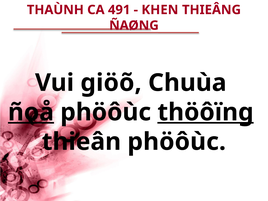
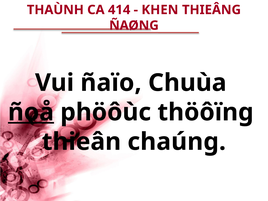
491: 491 -> 414
giöõ: giöõ -> ñaïo
thöôïng underline: present -> none
thieân phöôùc: phöôùc -> chaúng
